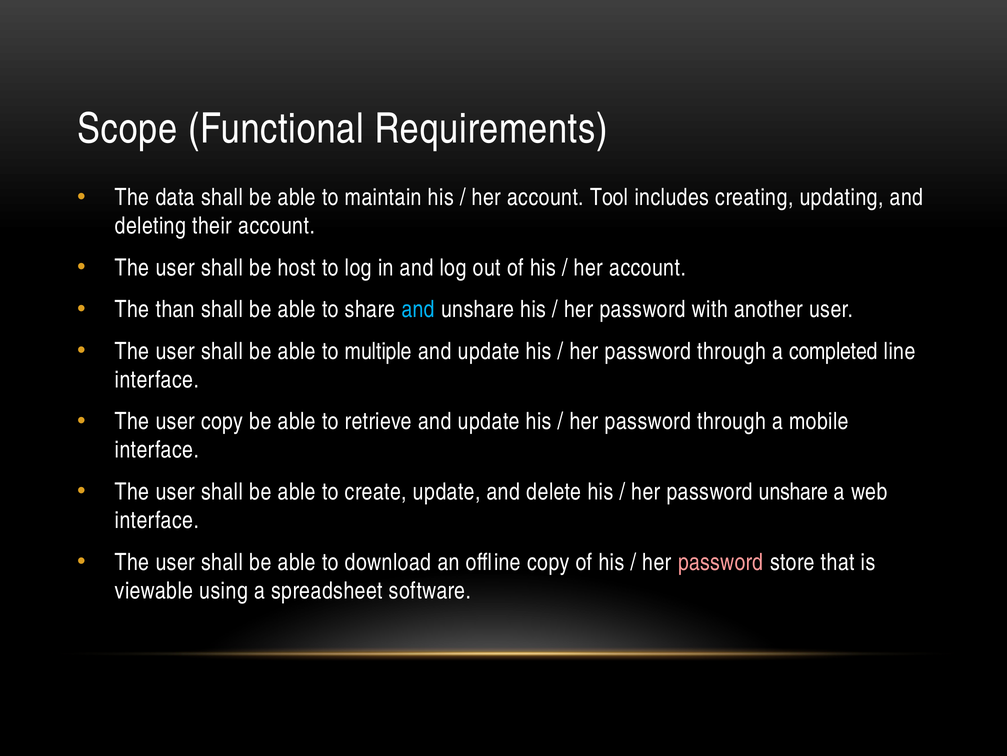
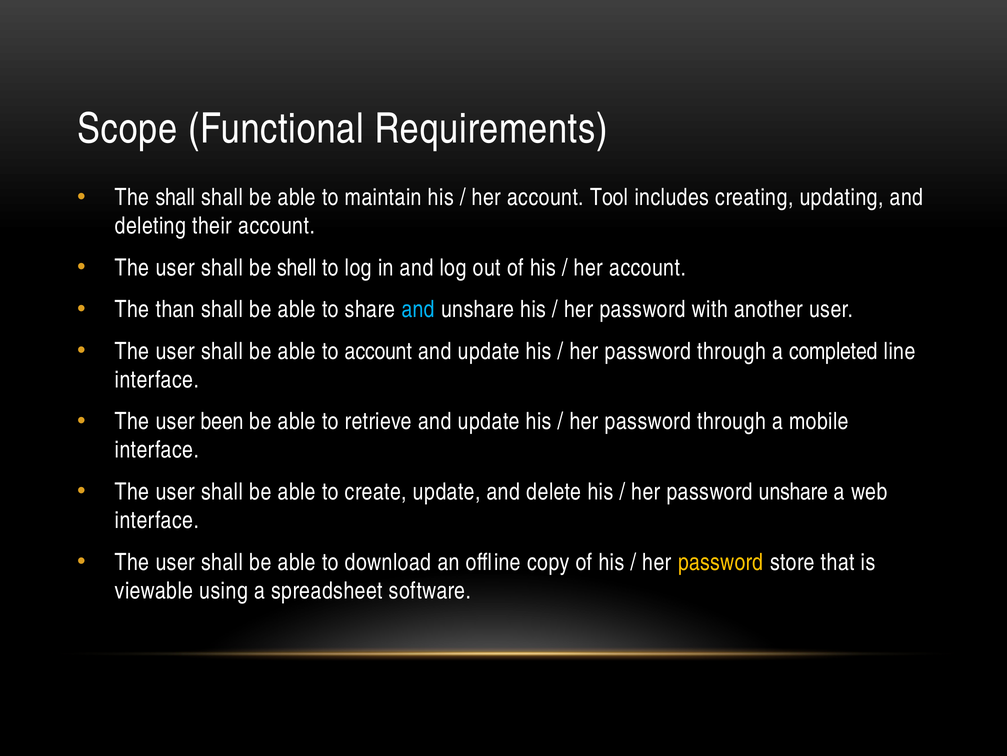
The data: data -> shall
host: host -> shell
to multiple: multiple -> account
user copy: copy -> been
password at (721, 562) colour: pink -> yellow
